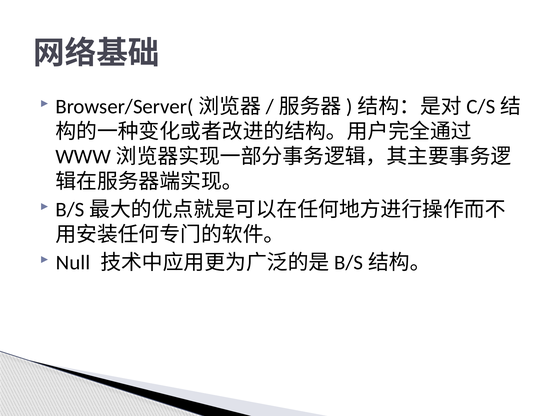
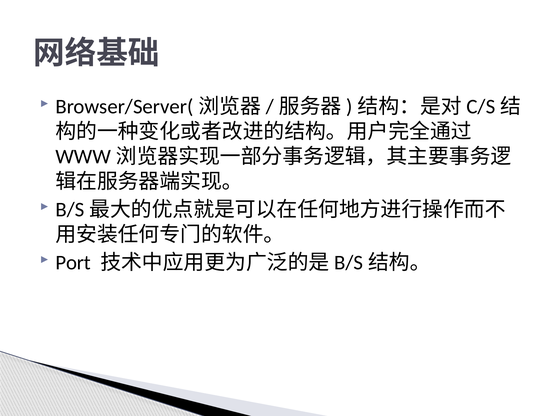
Null: Null -> Port
